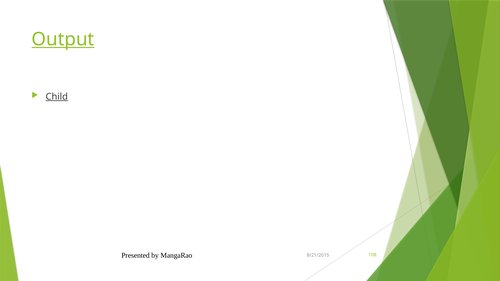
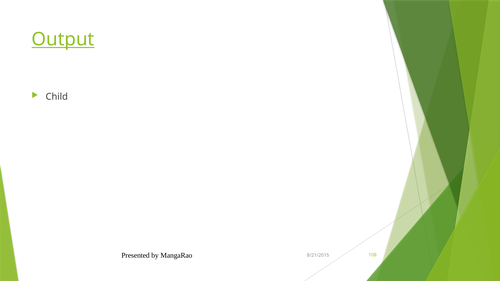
Child underline: present -> none
